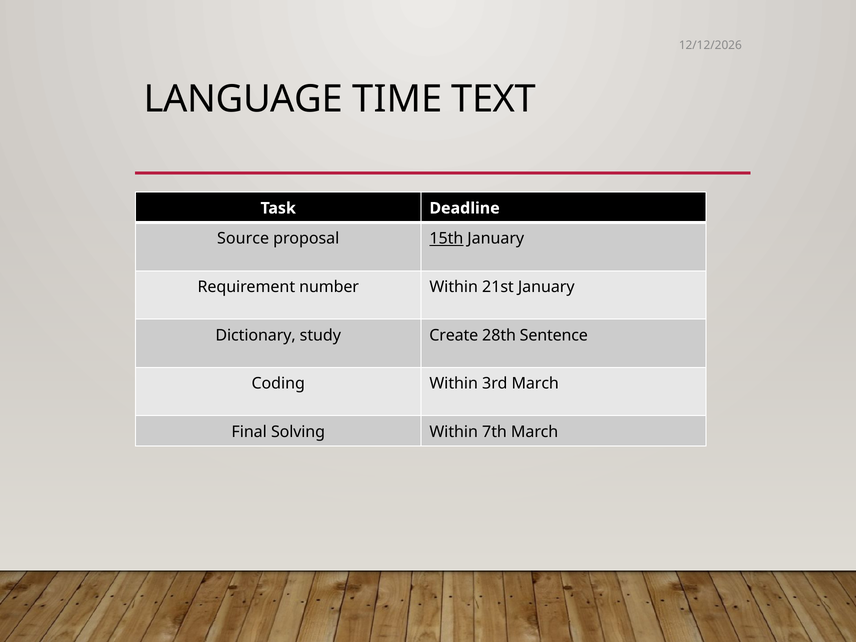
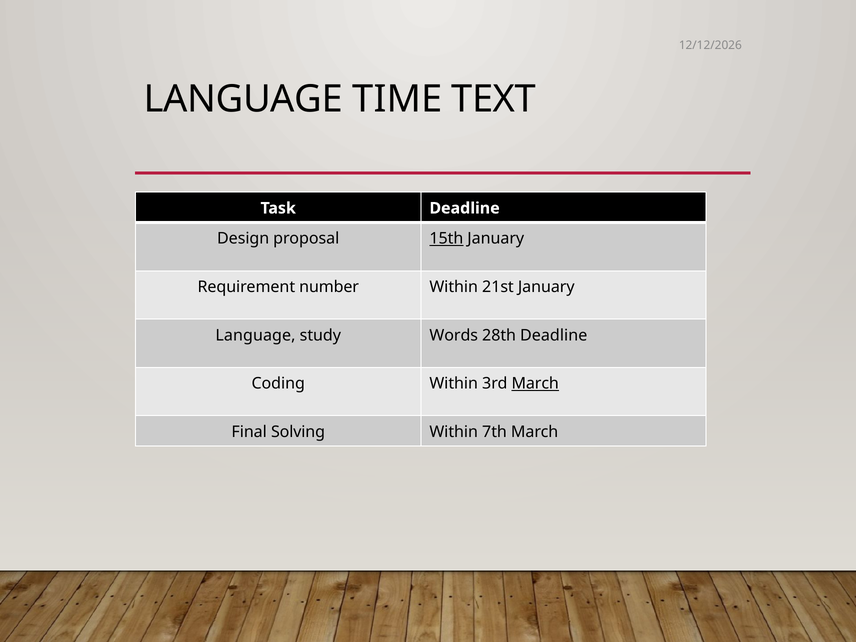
Source: Source -> Design
Dictionary at (256, 335): Dictionary -> Language
Create: Create -> Words
28th Sentence: Sentence -> Deadline
March at (535, 384) underline: none -> present
